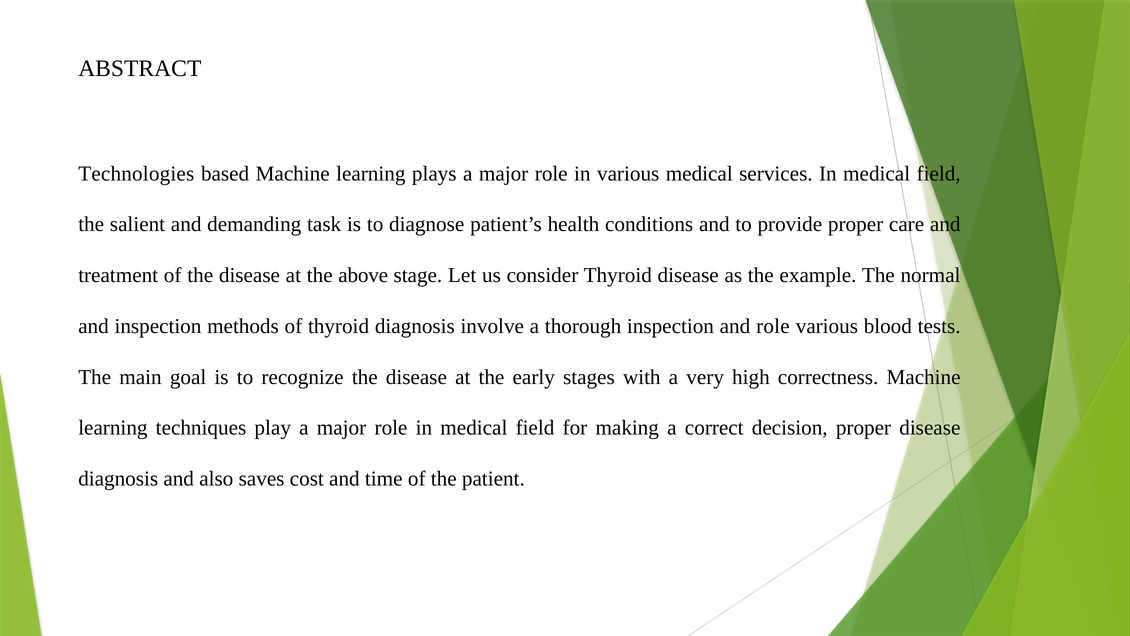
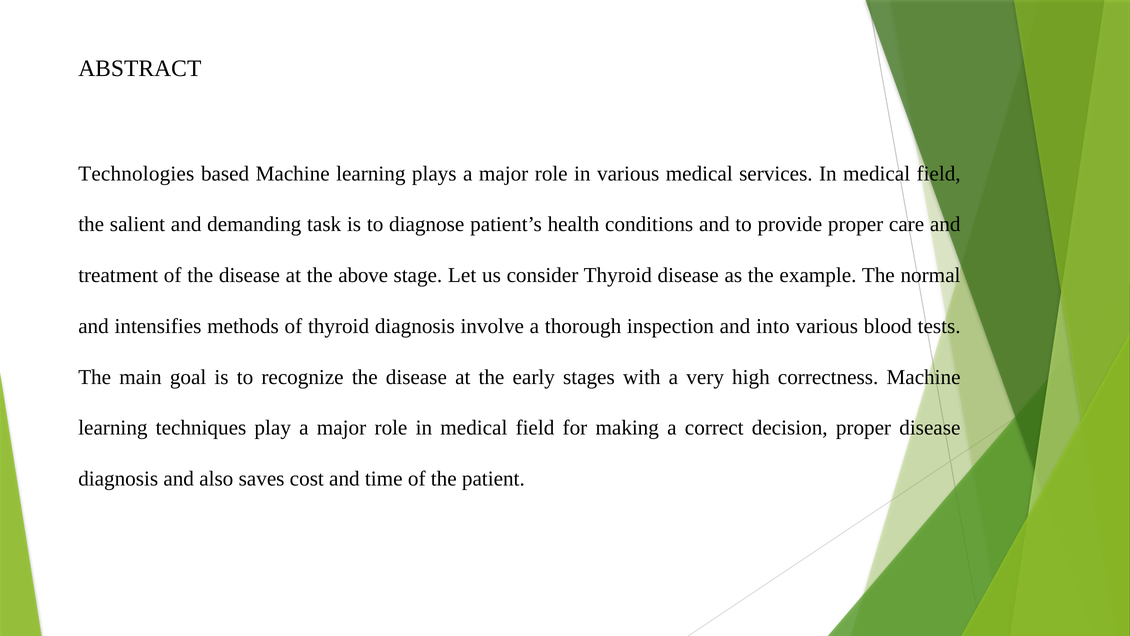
and inspection: inspection -> intensifies
and role: role -> into
